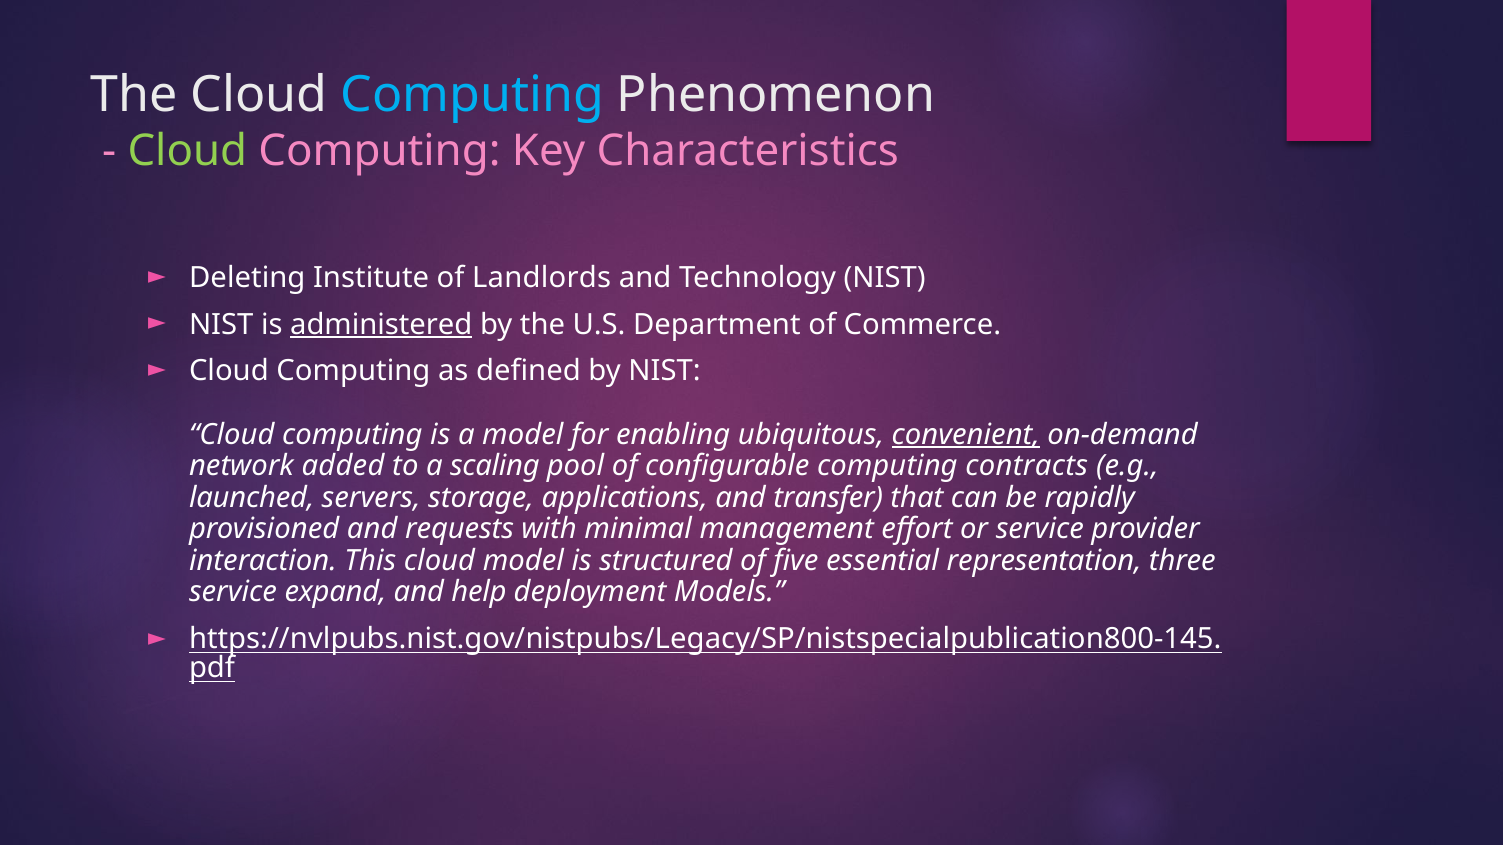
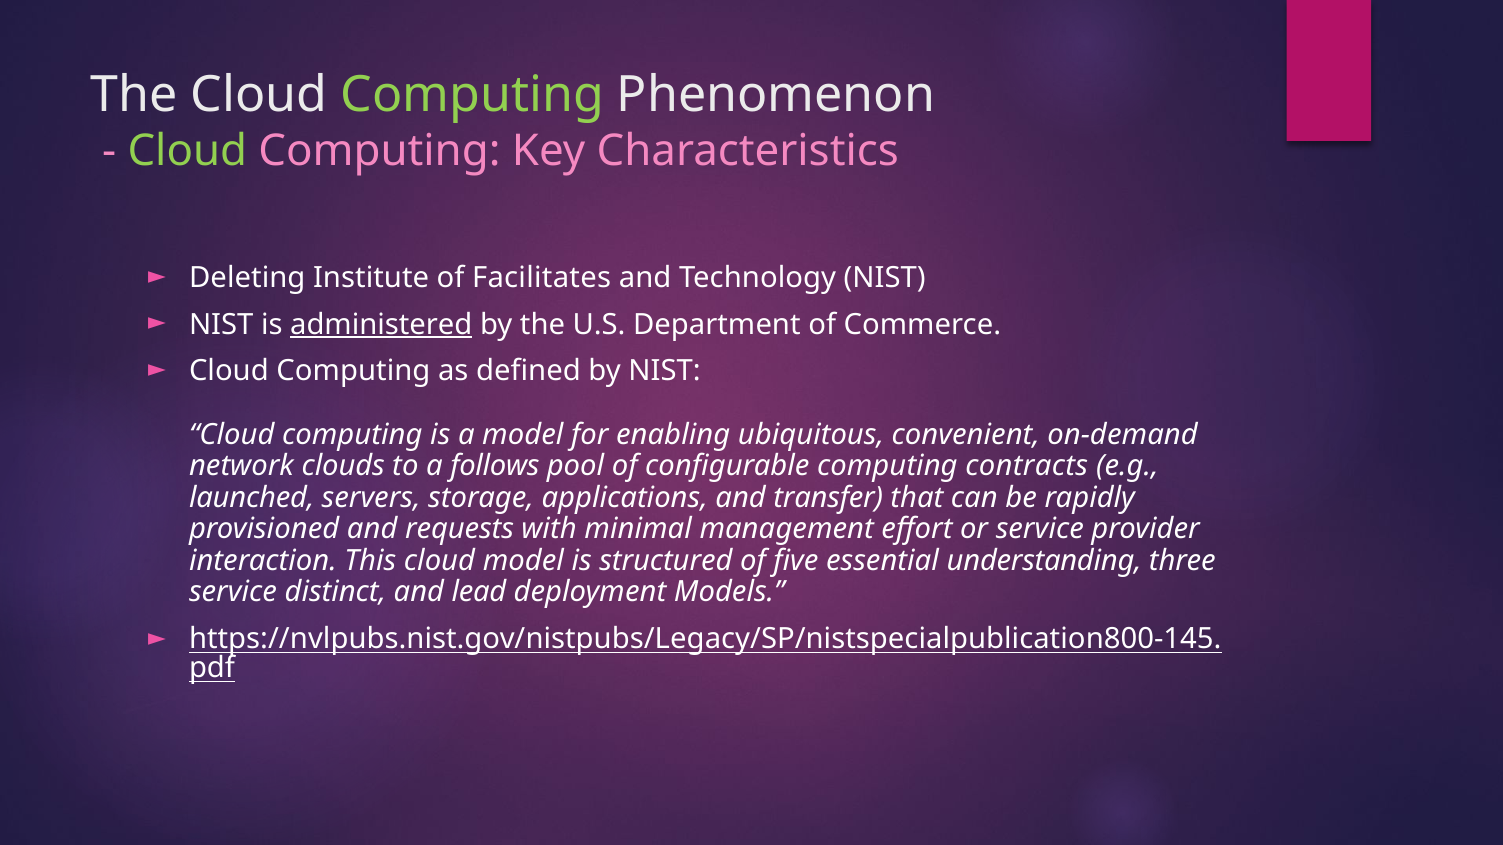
Computing at (472, 95) colour: light blue -> light green
Landlords: Landlords -> Facilitates
convenient underline: present -> none
added: added -> clouds
scaling: scaling -> follows
representation: representation -> understanding
expand: expand -> distinct
help: help -> lead
